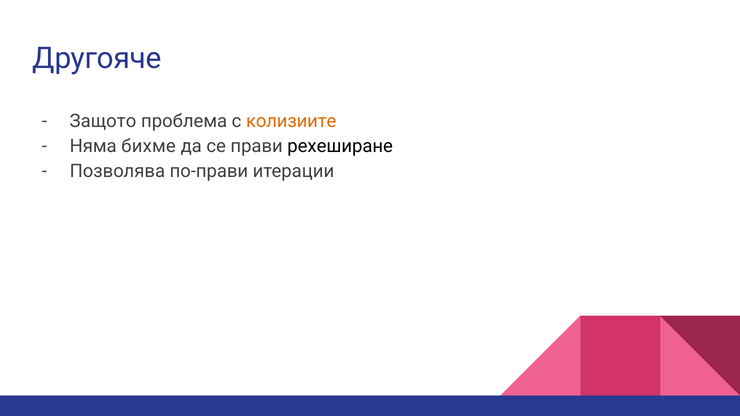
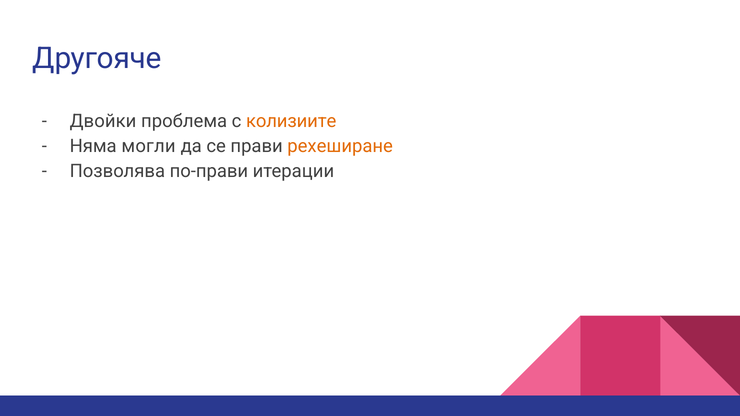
Защото: Защото -> Двойки
бихме: бихме -> могли
рехеширане colour: black -> orange
